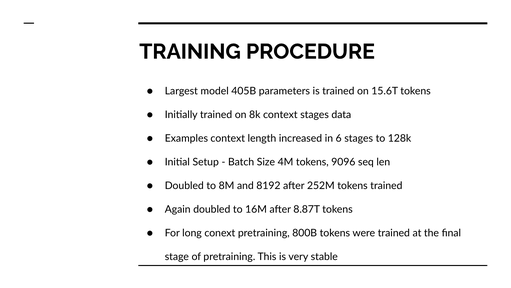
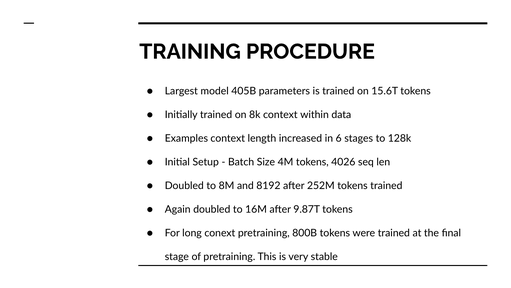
context stages: stages -> within
9096: 9096 -> 4026
8.87T: 8.87T -> 9.87T
